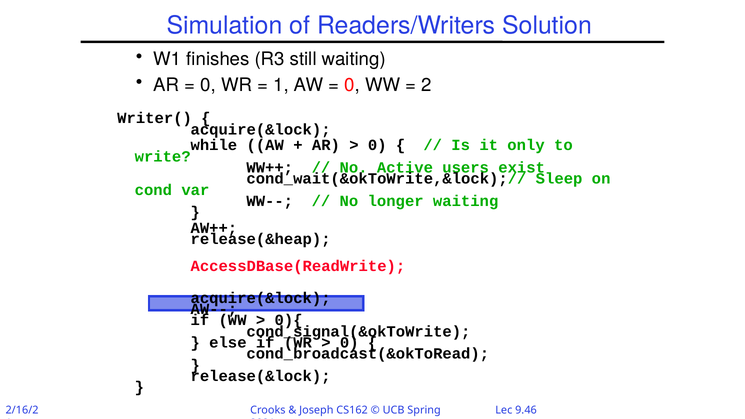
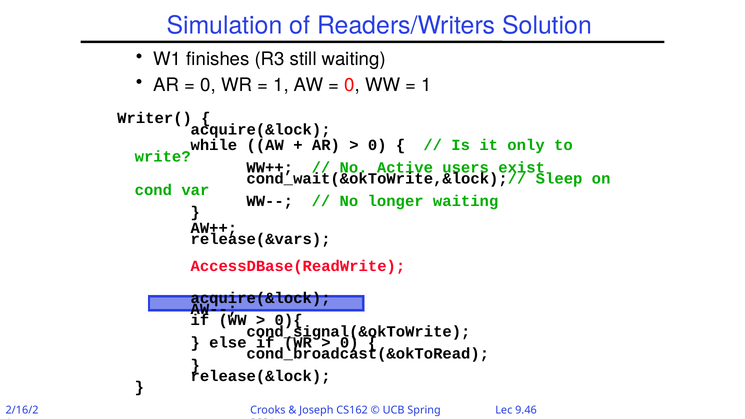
2 at (427, 85): 2 -> 1
release(&heap: release(&heap -> release(&vars
